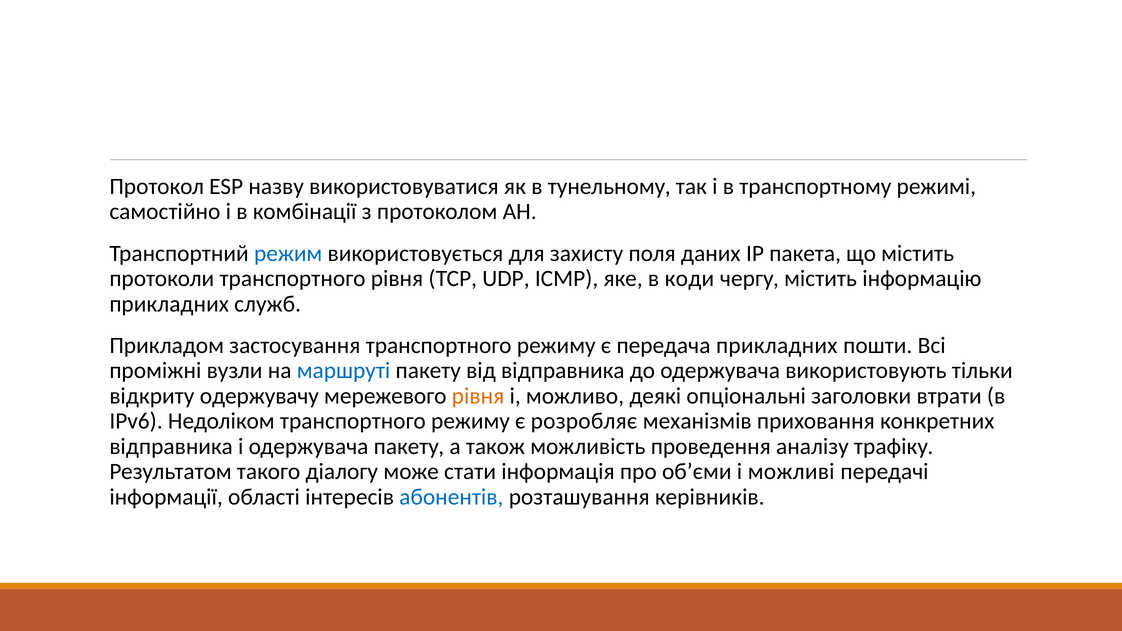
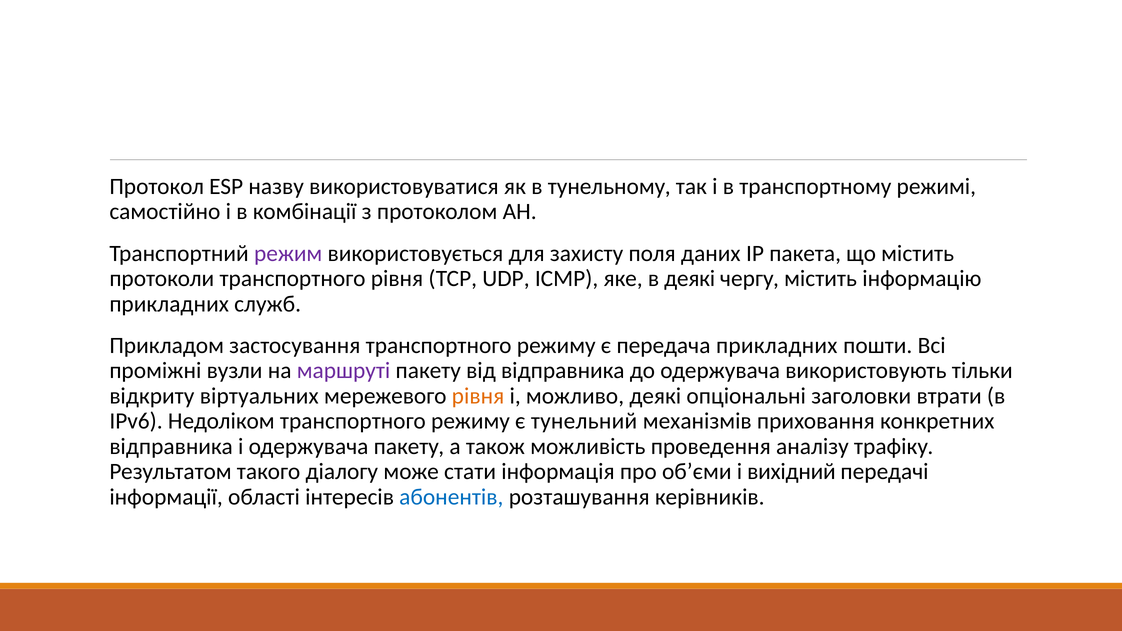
режим colour: blue -> purple
в коди: коди -> деякі
маршруті colour: blue -> purple
одержувачу: одержувачу -> віртуальних
розробляє: розробляє -> тунельний
можливі: можливі -> вихідний
